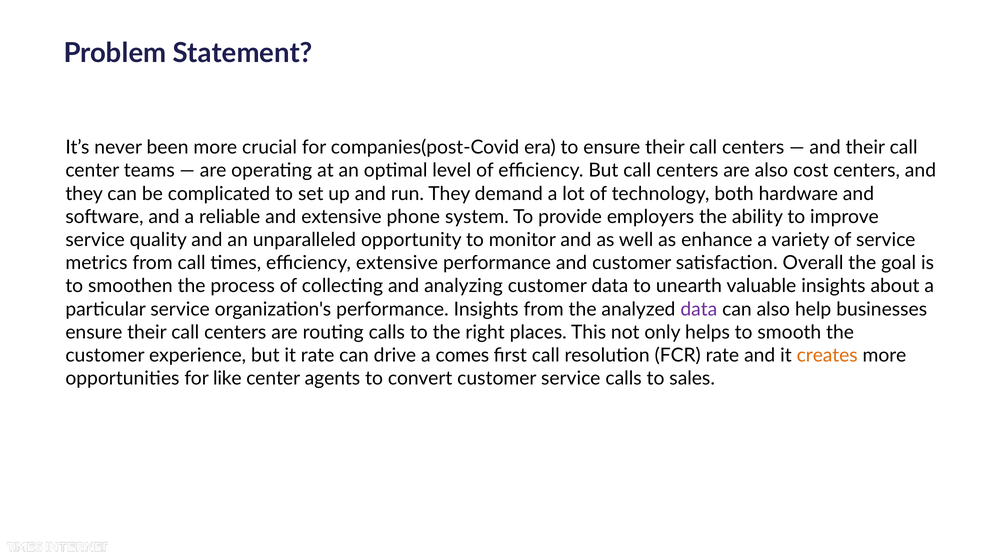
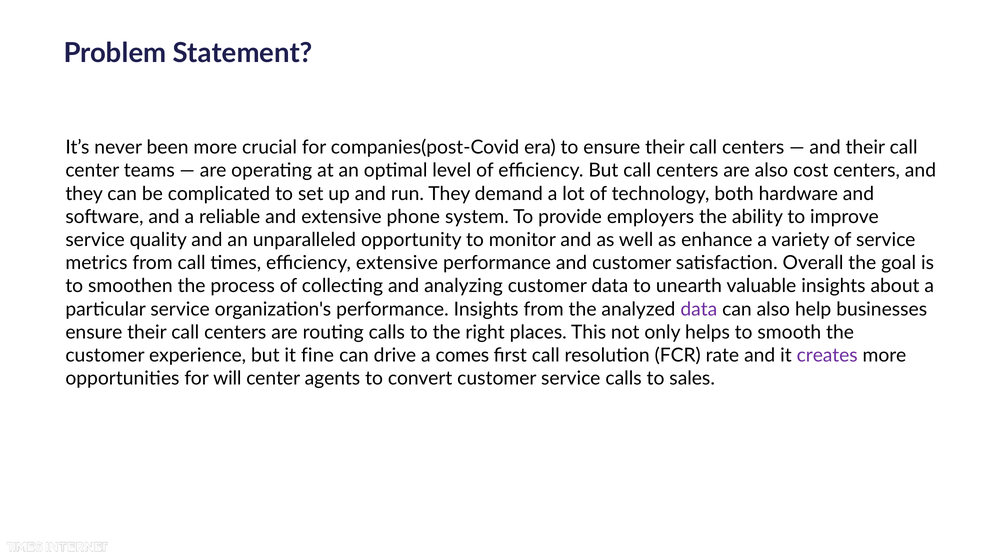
it rate: rate -> fine
creates colour: orange -> purple
like: like -> will
